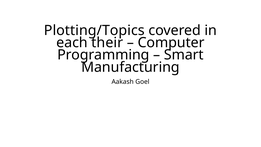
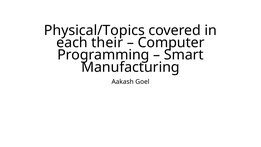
Plotting/Topics: Plotting/Topics -> Physical/Topics
